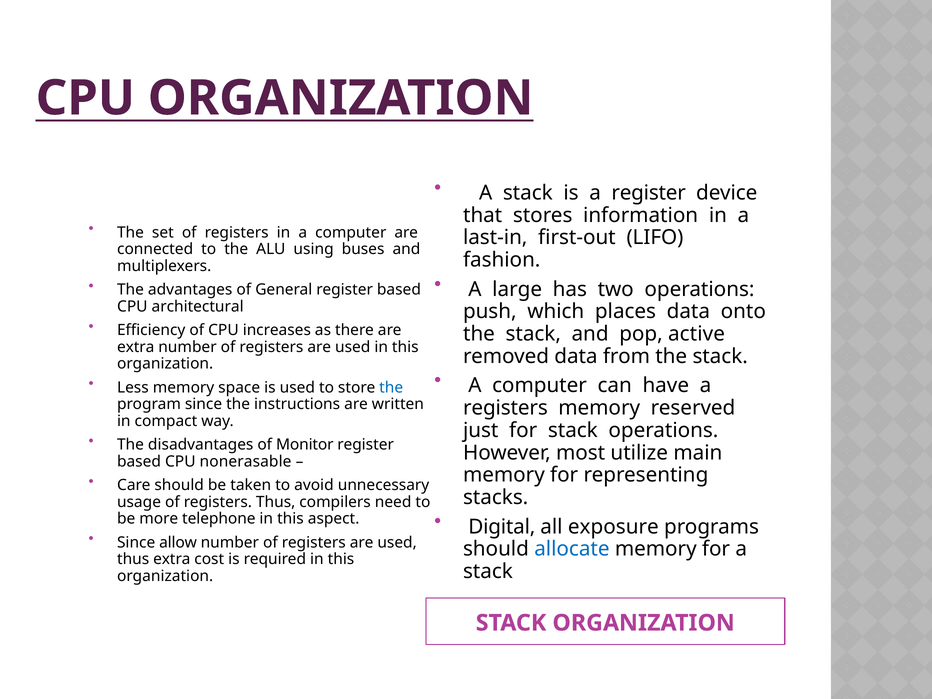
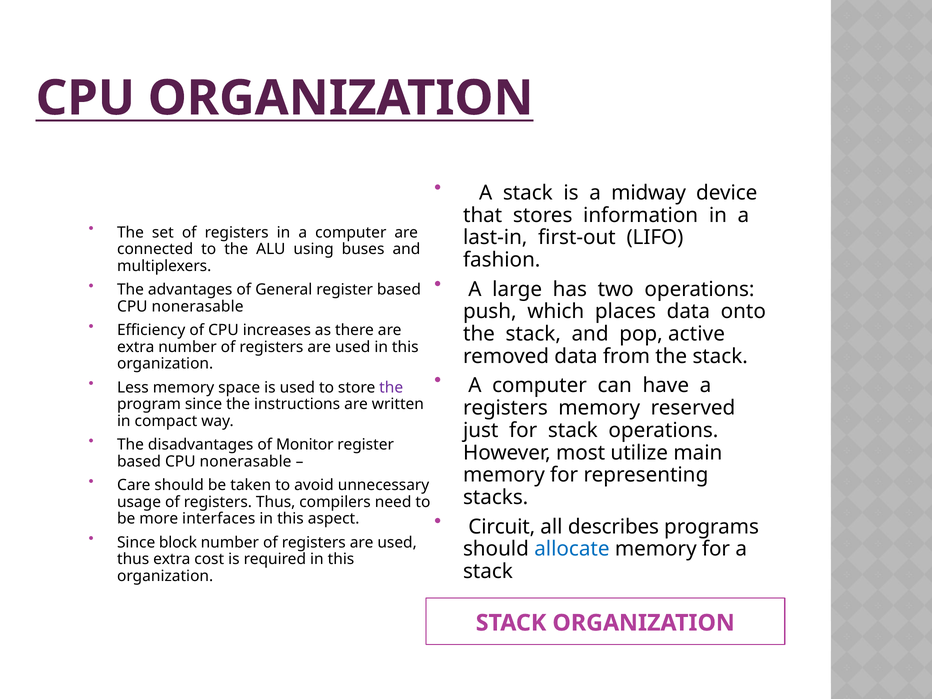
a register: register -> midway
architectural at (198, 307): architectural -> nonerasable
the at (391, 388) colour: blue -> purple
telephone: telephone -> interfaces
Digital: Digital -> Circuit
exposure: exposure -> describes
allow: allow -> block
